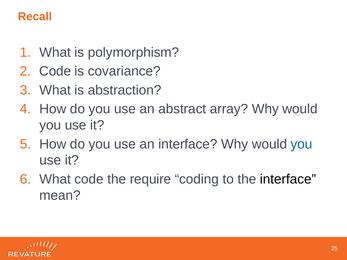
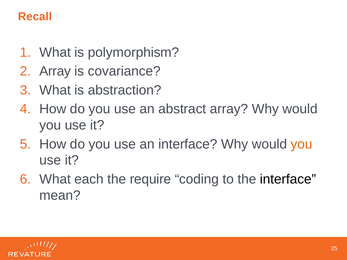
Code at (55, 71): Code -> Array
you at (302, 144) colour: blue -> orange
What code: code -> each
